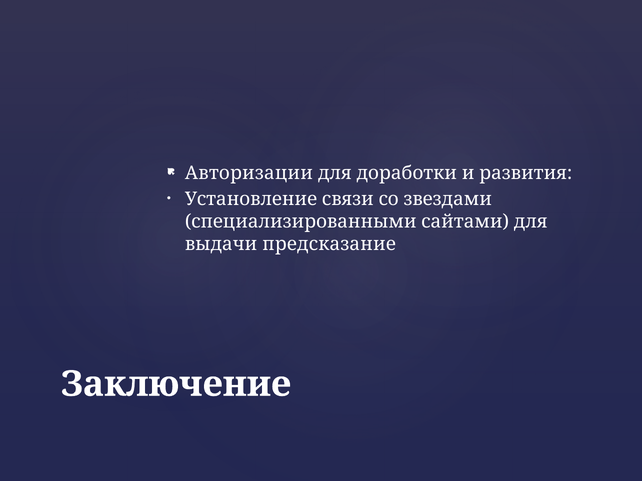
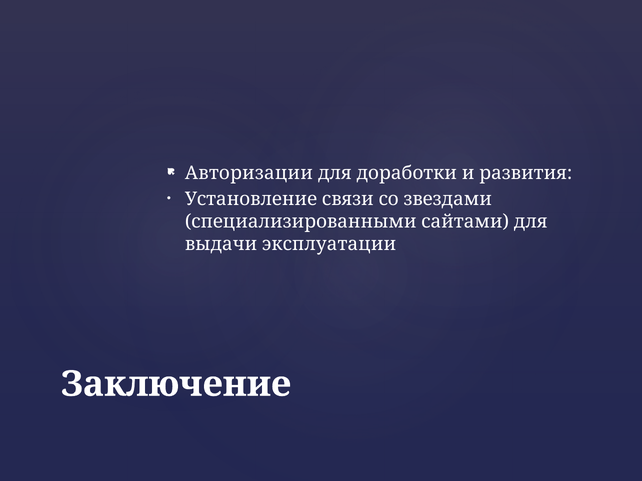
предсказание: предсказание -> эксплуатации
